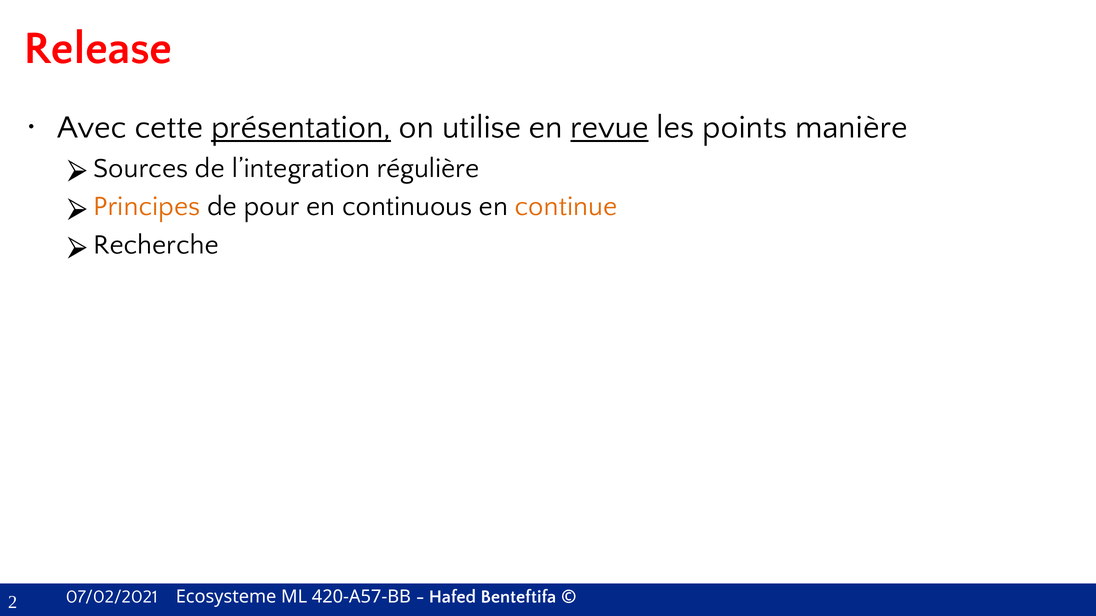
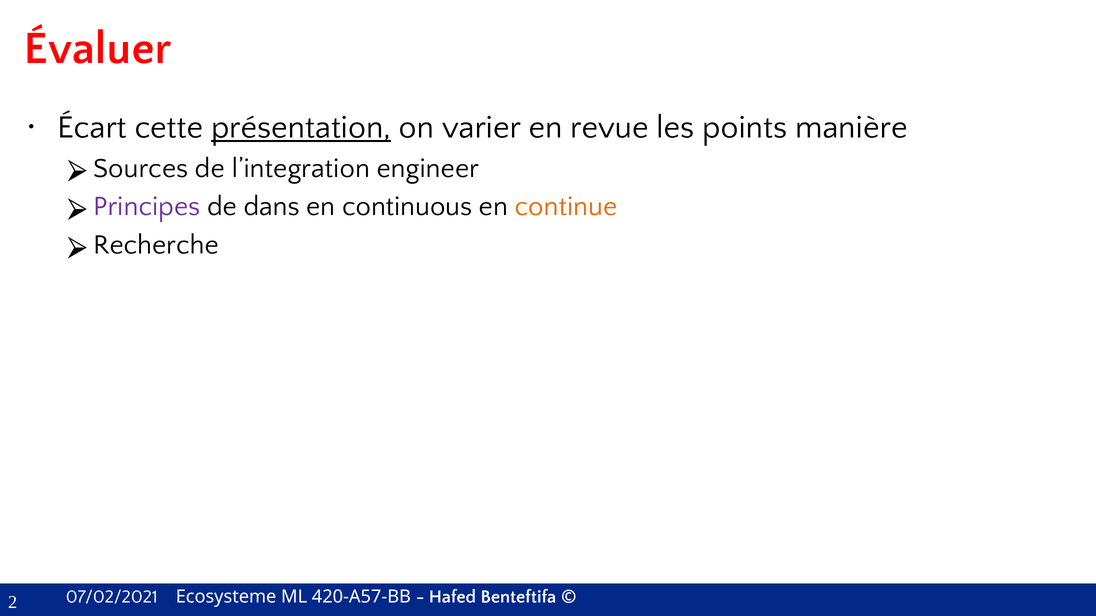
Release: Release -> Évaluer
Avec: Avec -> Écart
utilise: utilise -> varier
revue underline: present -> none
régulière: régulière -> engineer
Principes colour: orange -> purple
pour: pour -> dans
